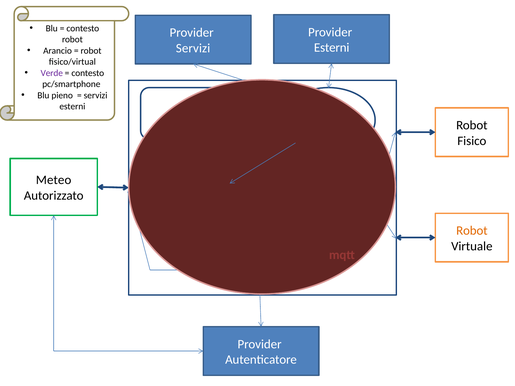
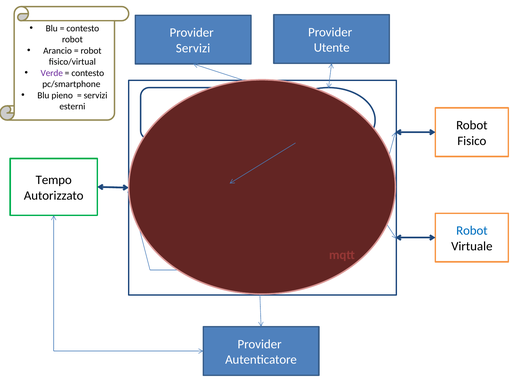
Esterni at (332, 48): Esterni -> Utente
Meteo: Meteo -> Tempo
Robot at (472, 231) colour: orange -> blue
